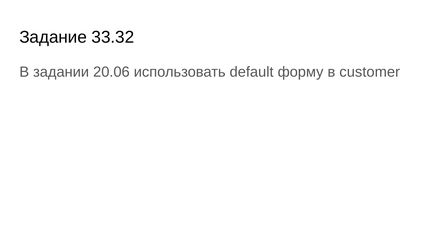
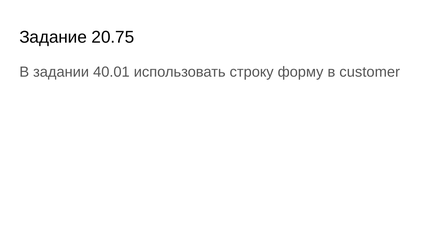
33.32: 33.32 -> 20.75
20.06: 20.06 -> 40.01
default: default -> строку
